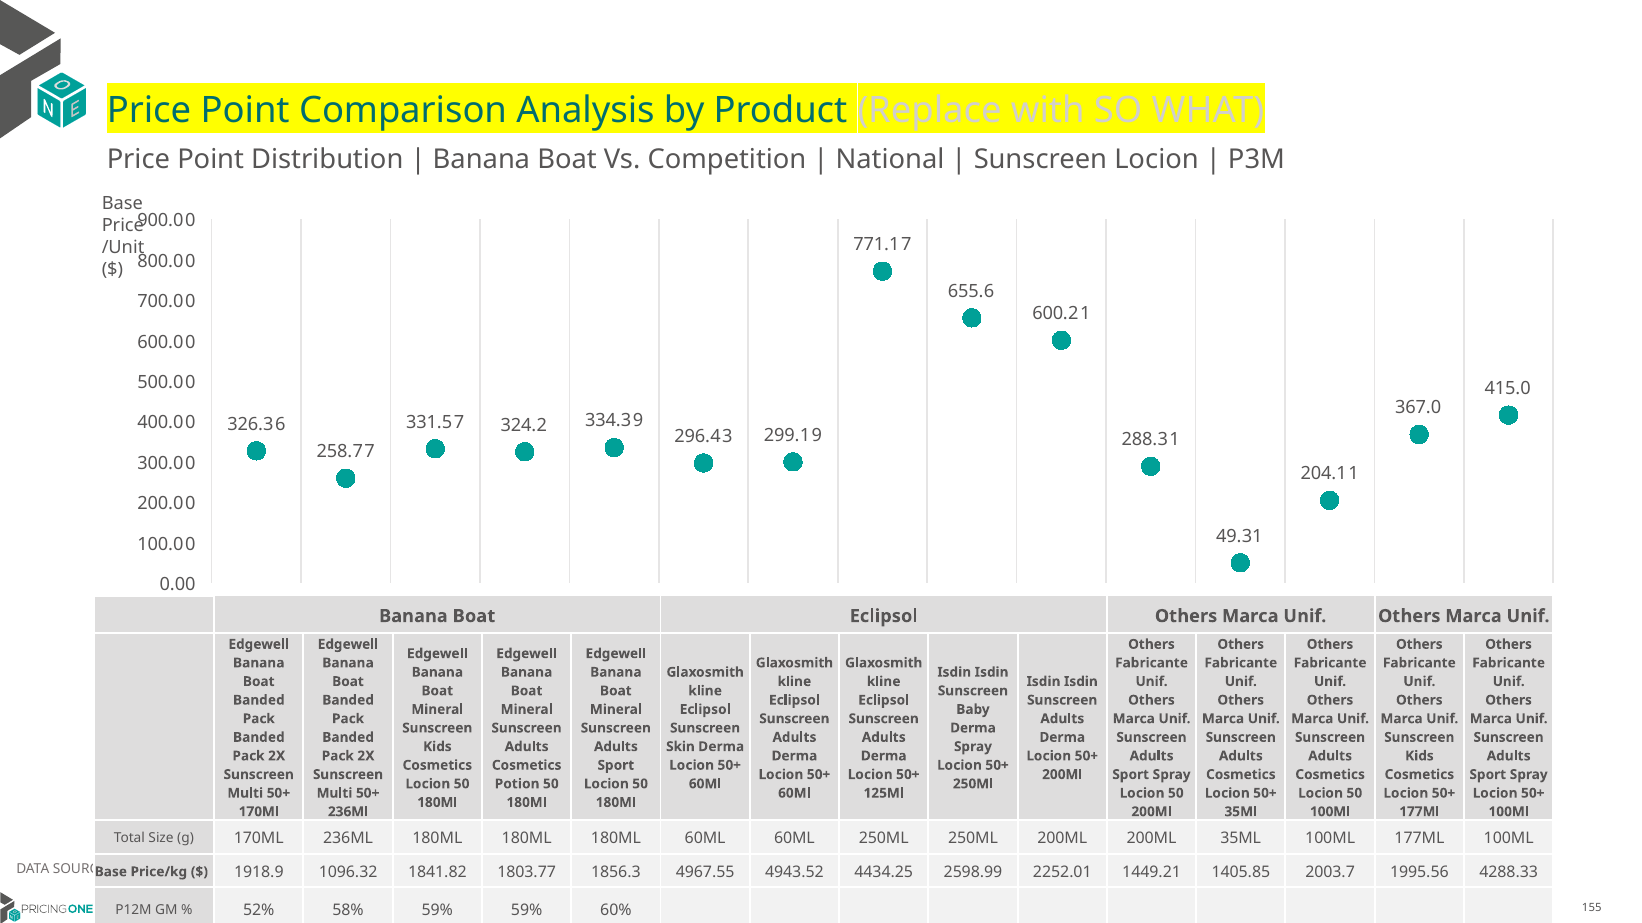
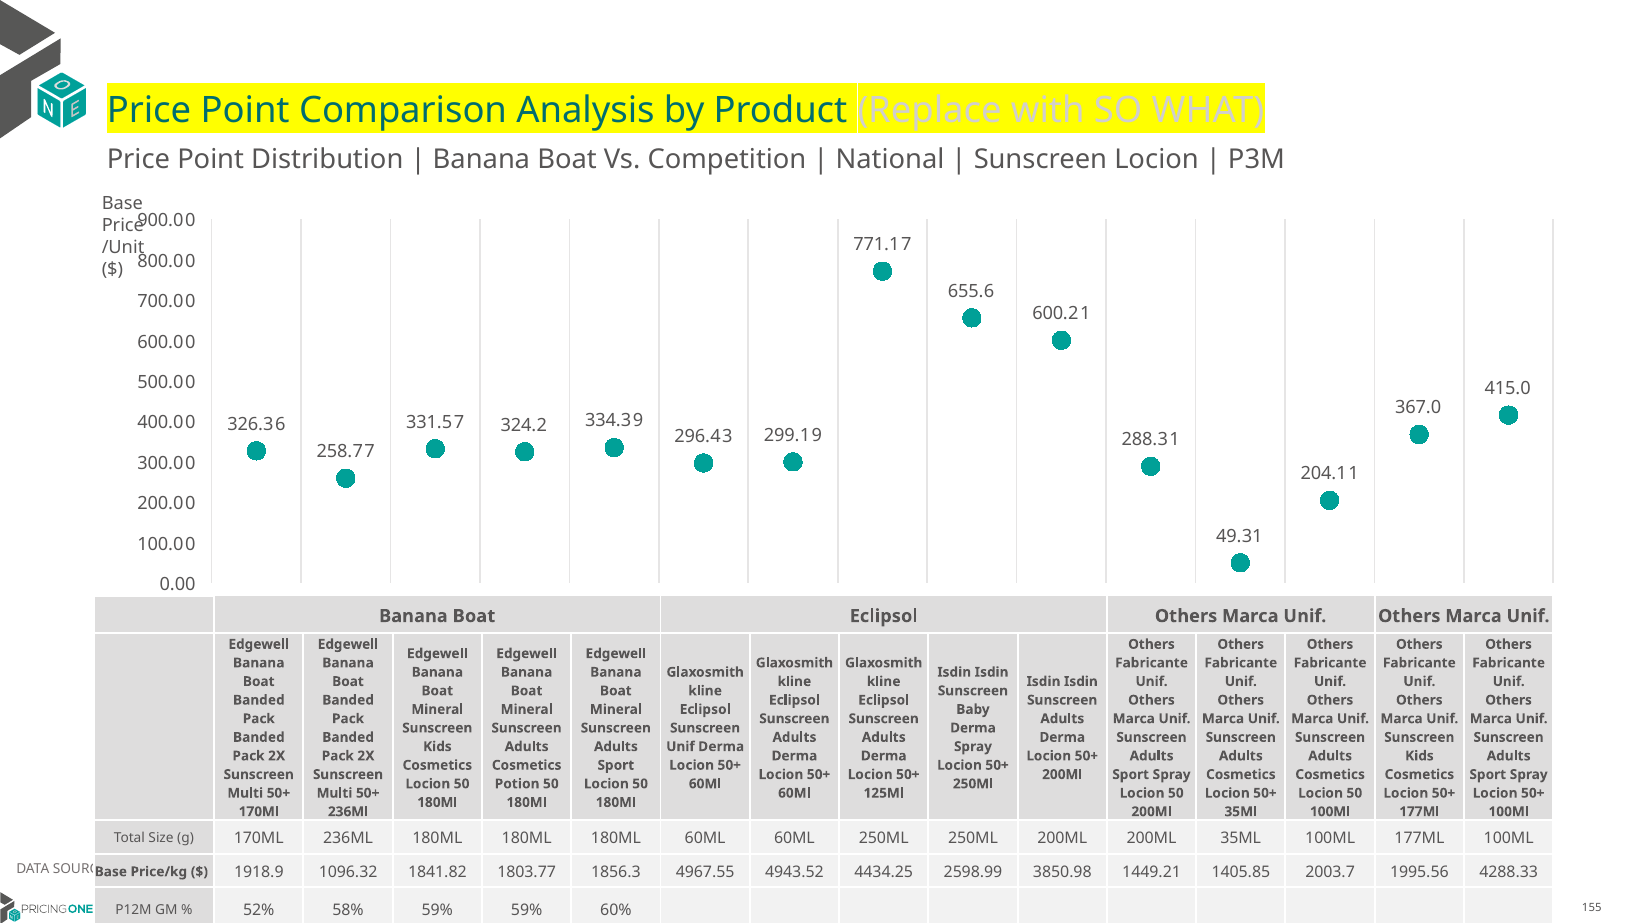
Skin at (680, 747): Skin -> Unif
2252.01: 2252.01 -> 3850.98
